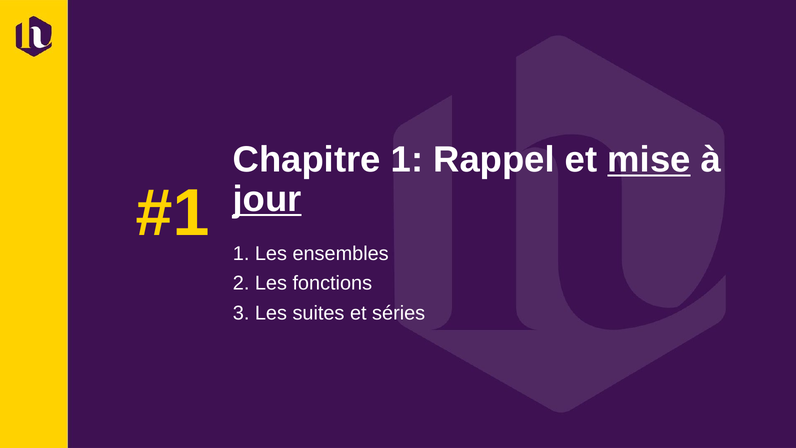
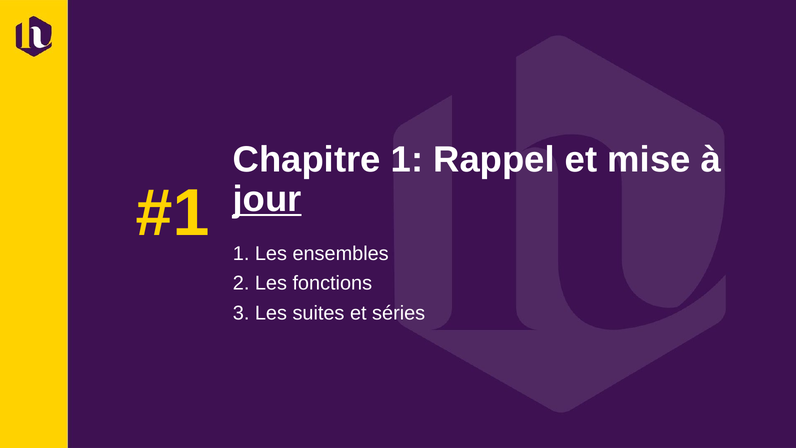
mise underline: present -> none
